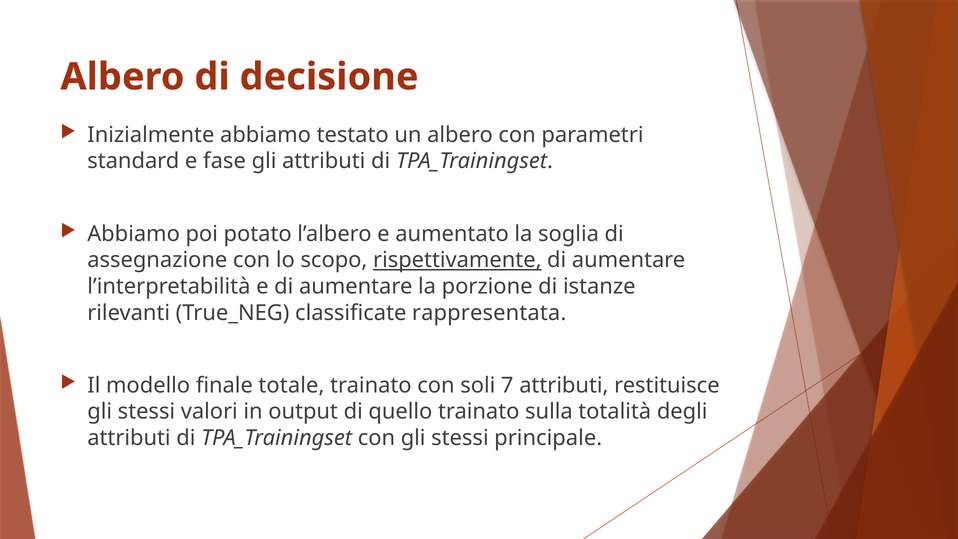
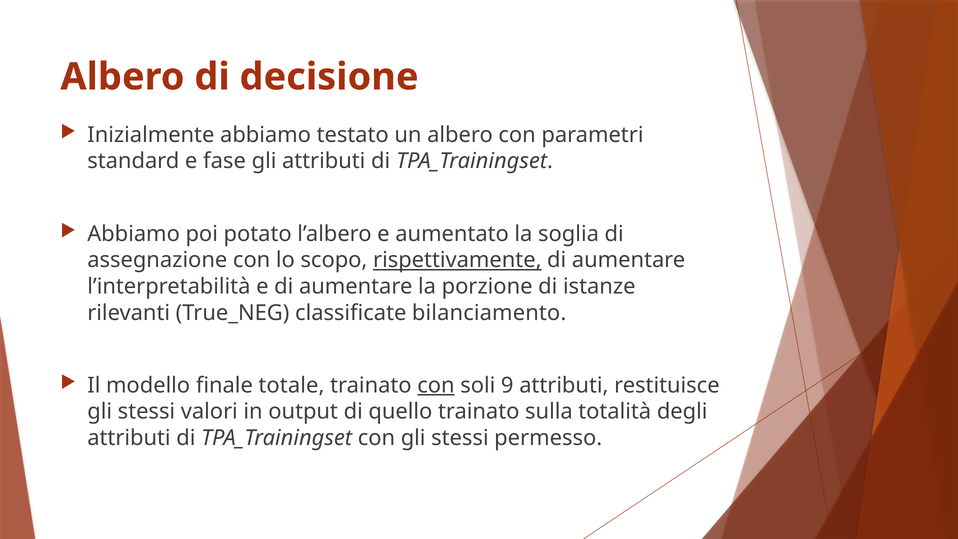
rappresentata: rappresentata -> bilanciamento
con at (436, 385) underline: none -> present
7: 7 -> 9
principale: principale -> permesso
